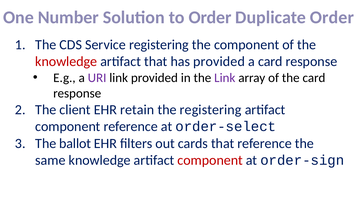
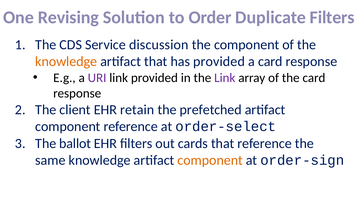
Number: Number -> Revising
Duplicate Order: Order -> Filters
Service registering: registering -> discussion
knowledge at (66, 61) colour: red -> orange
the registering: registering -> prefetched
component at (210, 160) colour: red -> orange
